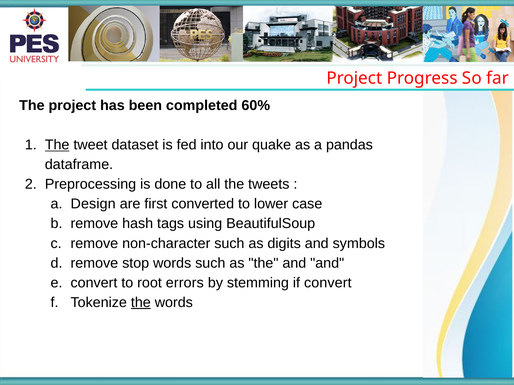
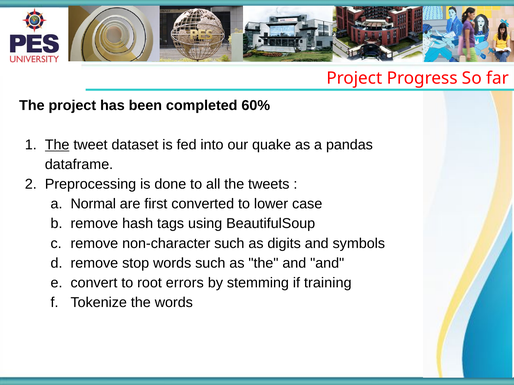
Design: Design -> Normal
if convert: convert -> training
the at (141, 303) underline: present -> none
